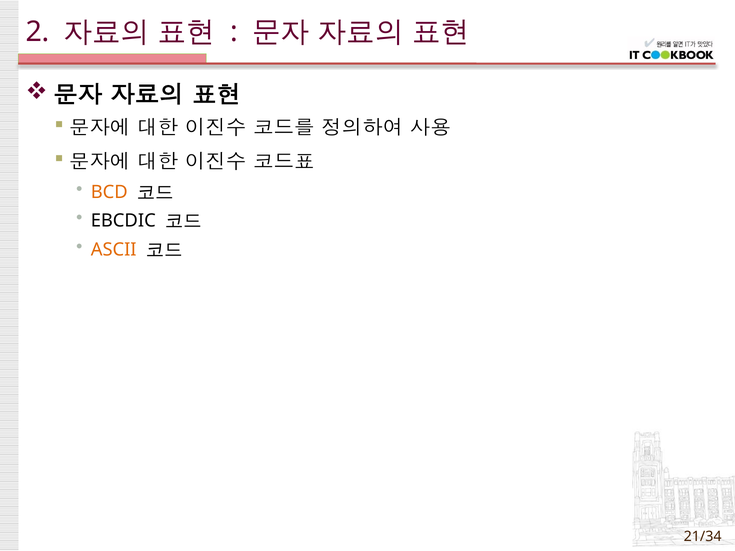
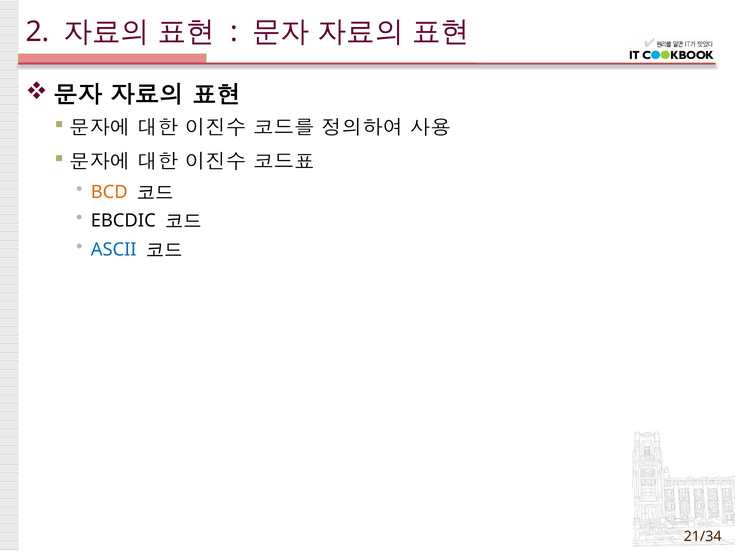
ASCII colour: orange -> blue
